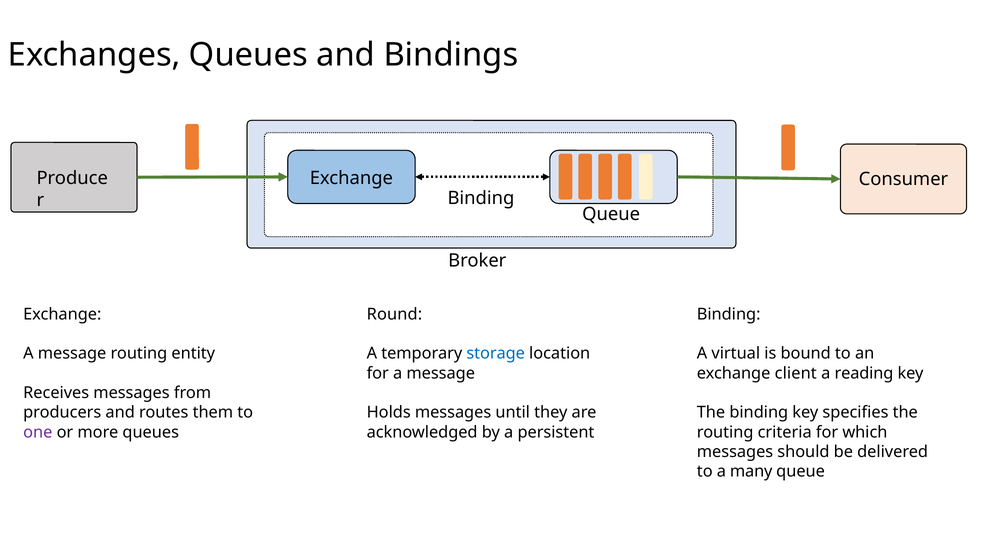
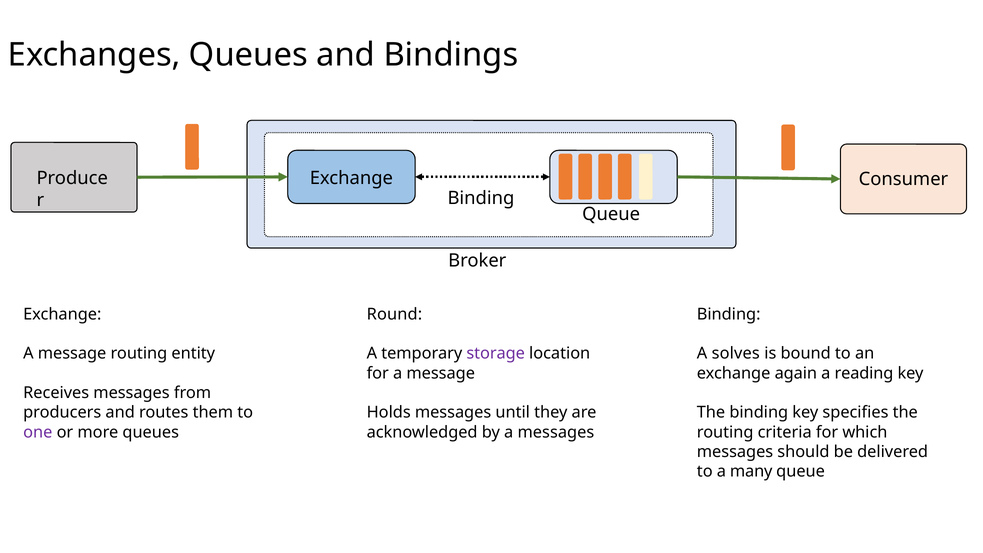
storage colour: blue -> purple
virtual: virtual -> solves
client: client -> again
a persistent: persistent -> messages
